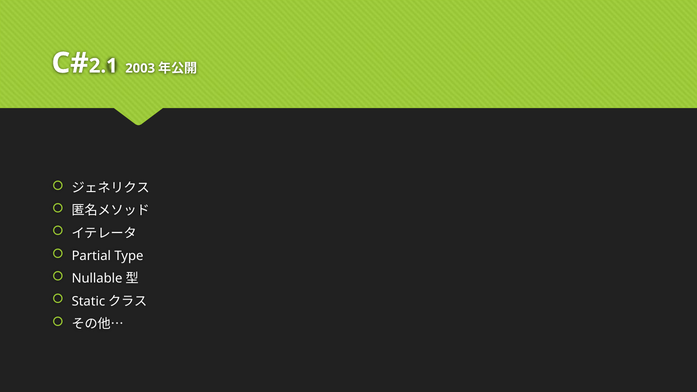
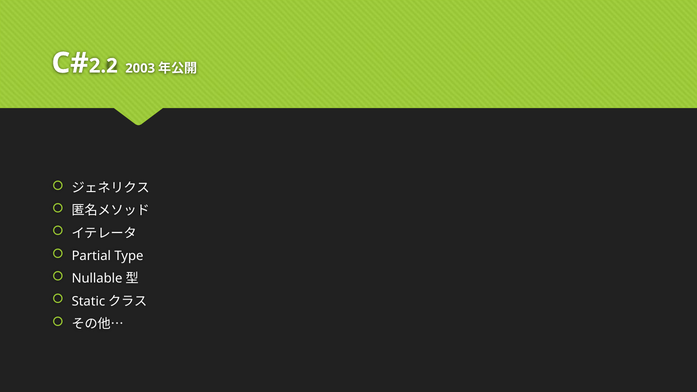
2.1: 2.1 -> 2.2
